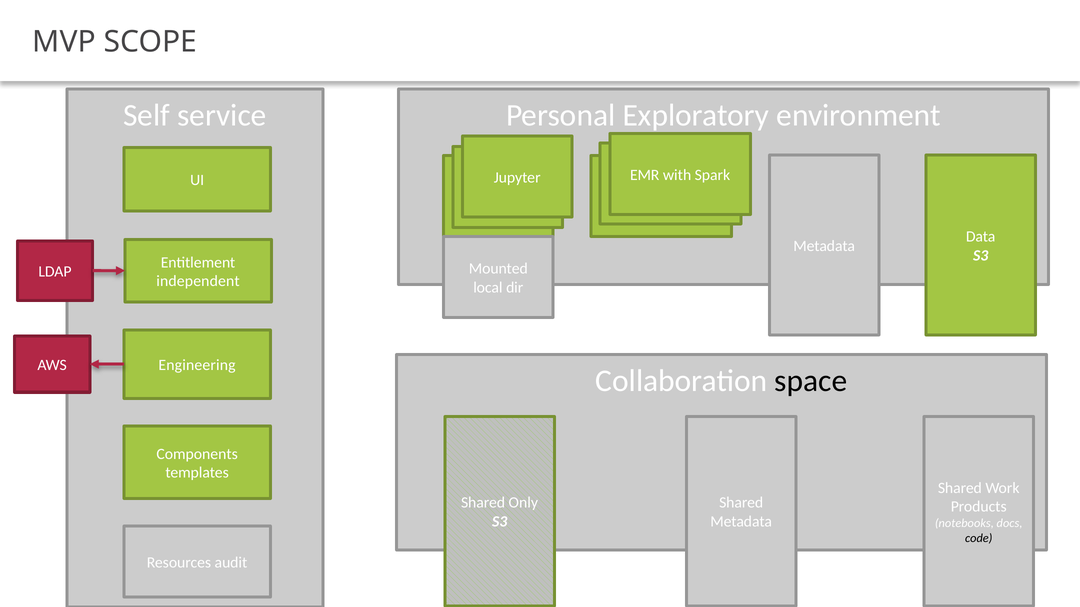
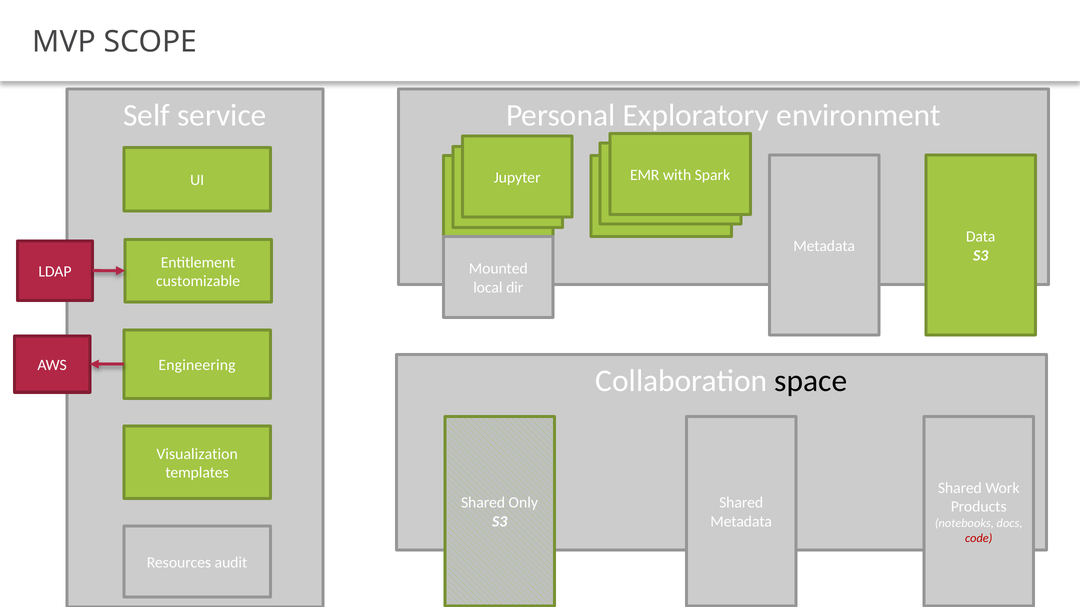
independent: independent -> customizable
Components: Components -> Visualization
code colour: black -> red
